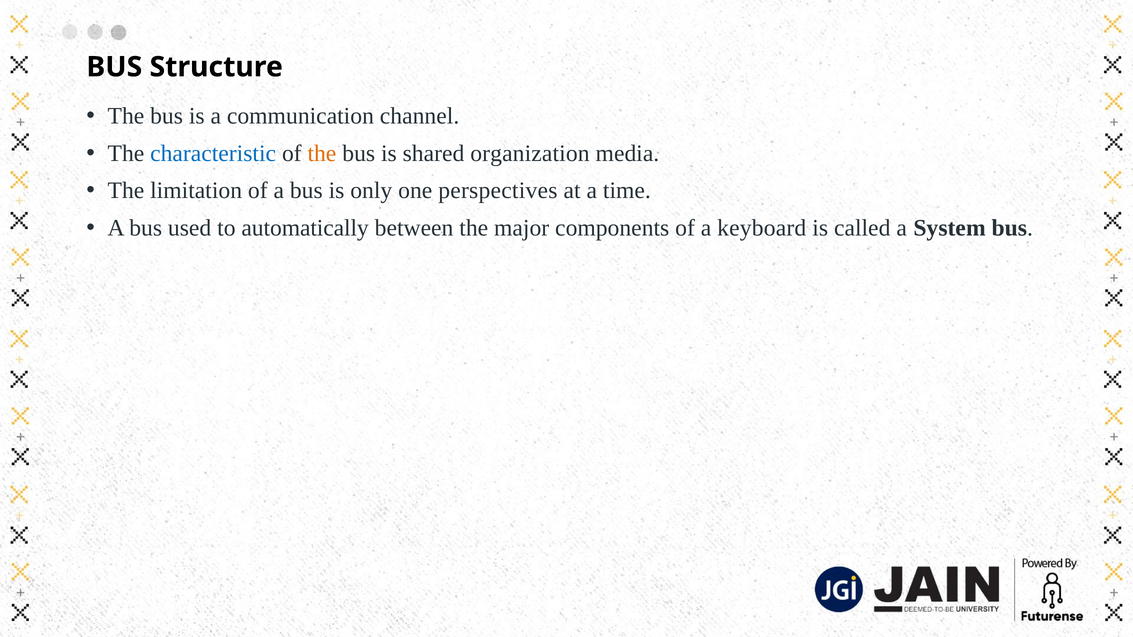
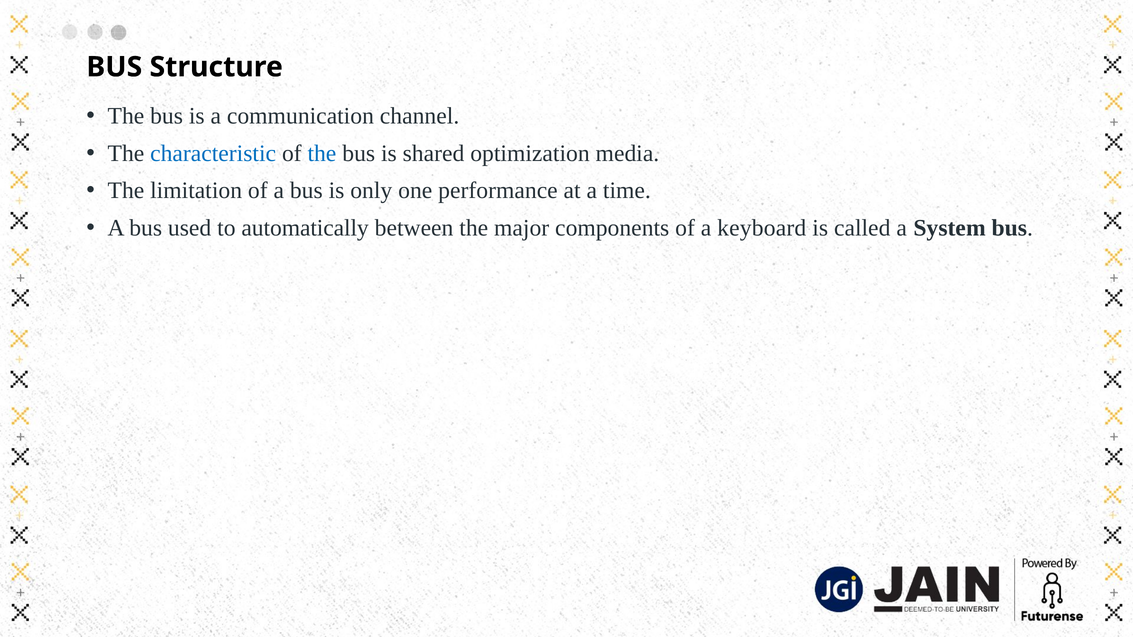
the at (322, 153) colour: orange -> blue
organization: organization -> optimization
perspectives: perspectives -> performance
